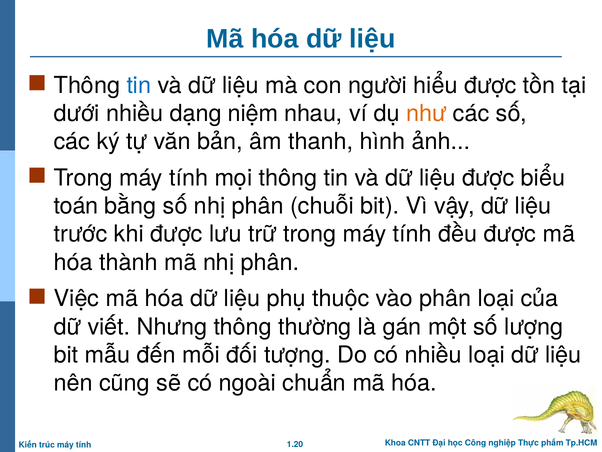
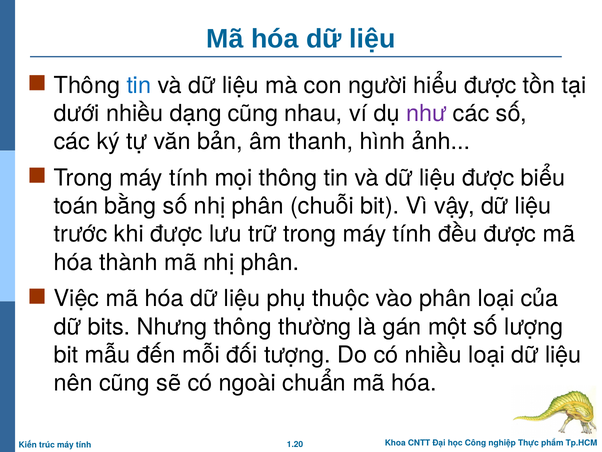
dạng niệm: niệm -> cũng
như colour: orange -> purple
viết: viết -> bits
